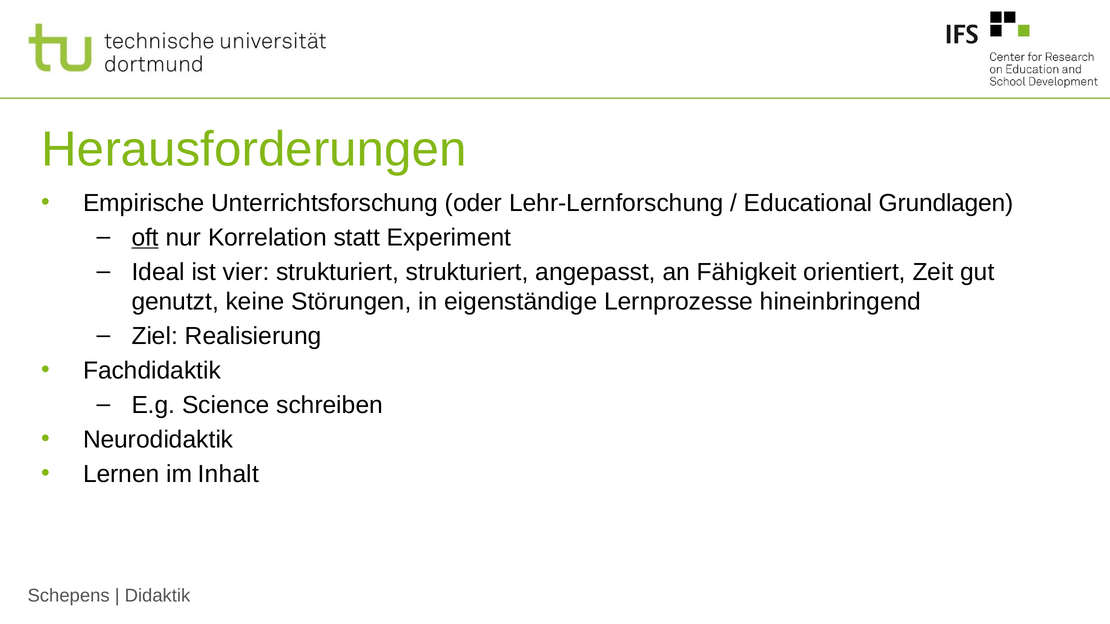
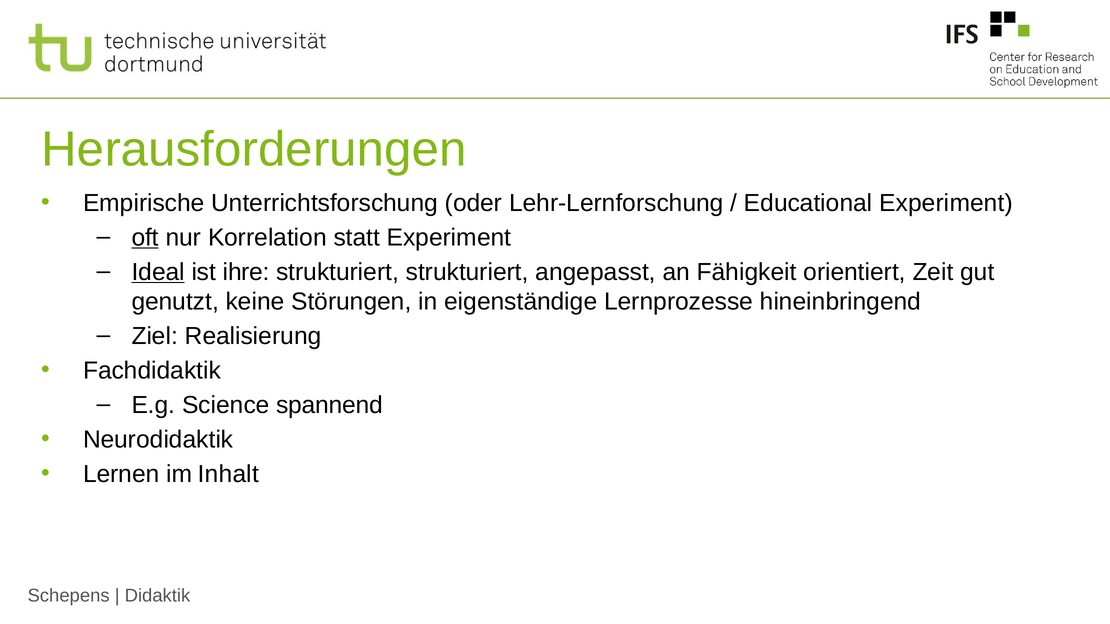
Educational Grundlagen: Grundlagen -> Experiment
Ideal underline: none -> present
vier: vier -> ihre
schreiben: schreiben -> spannend
